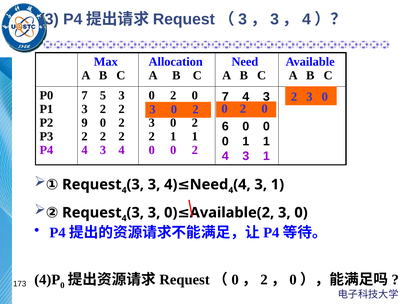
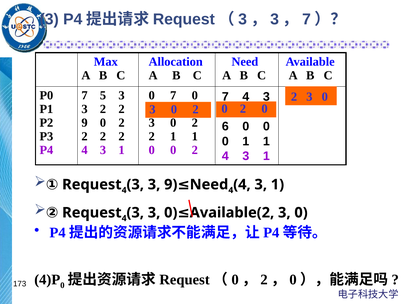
4 at (307, 19): 4 -> 7
2 at (173, 95): 2 -> 7
4 at (122, 150): 4 -> 1
3 3 4: 4 -> 9
